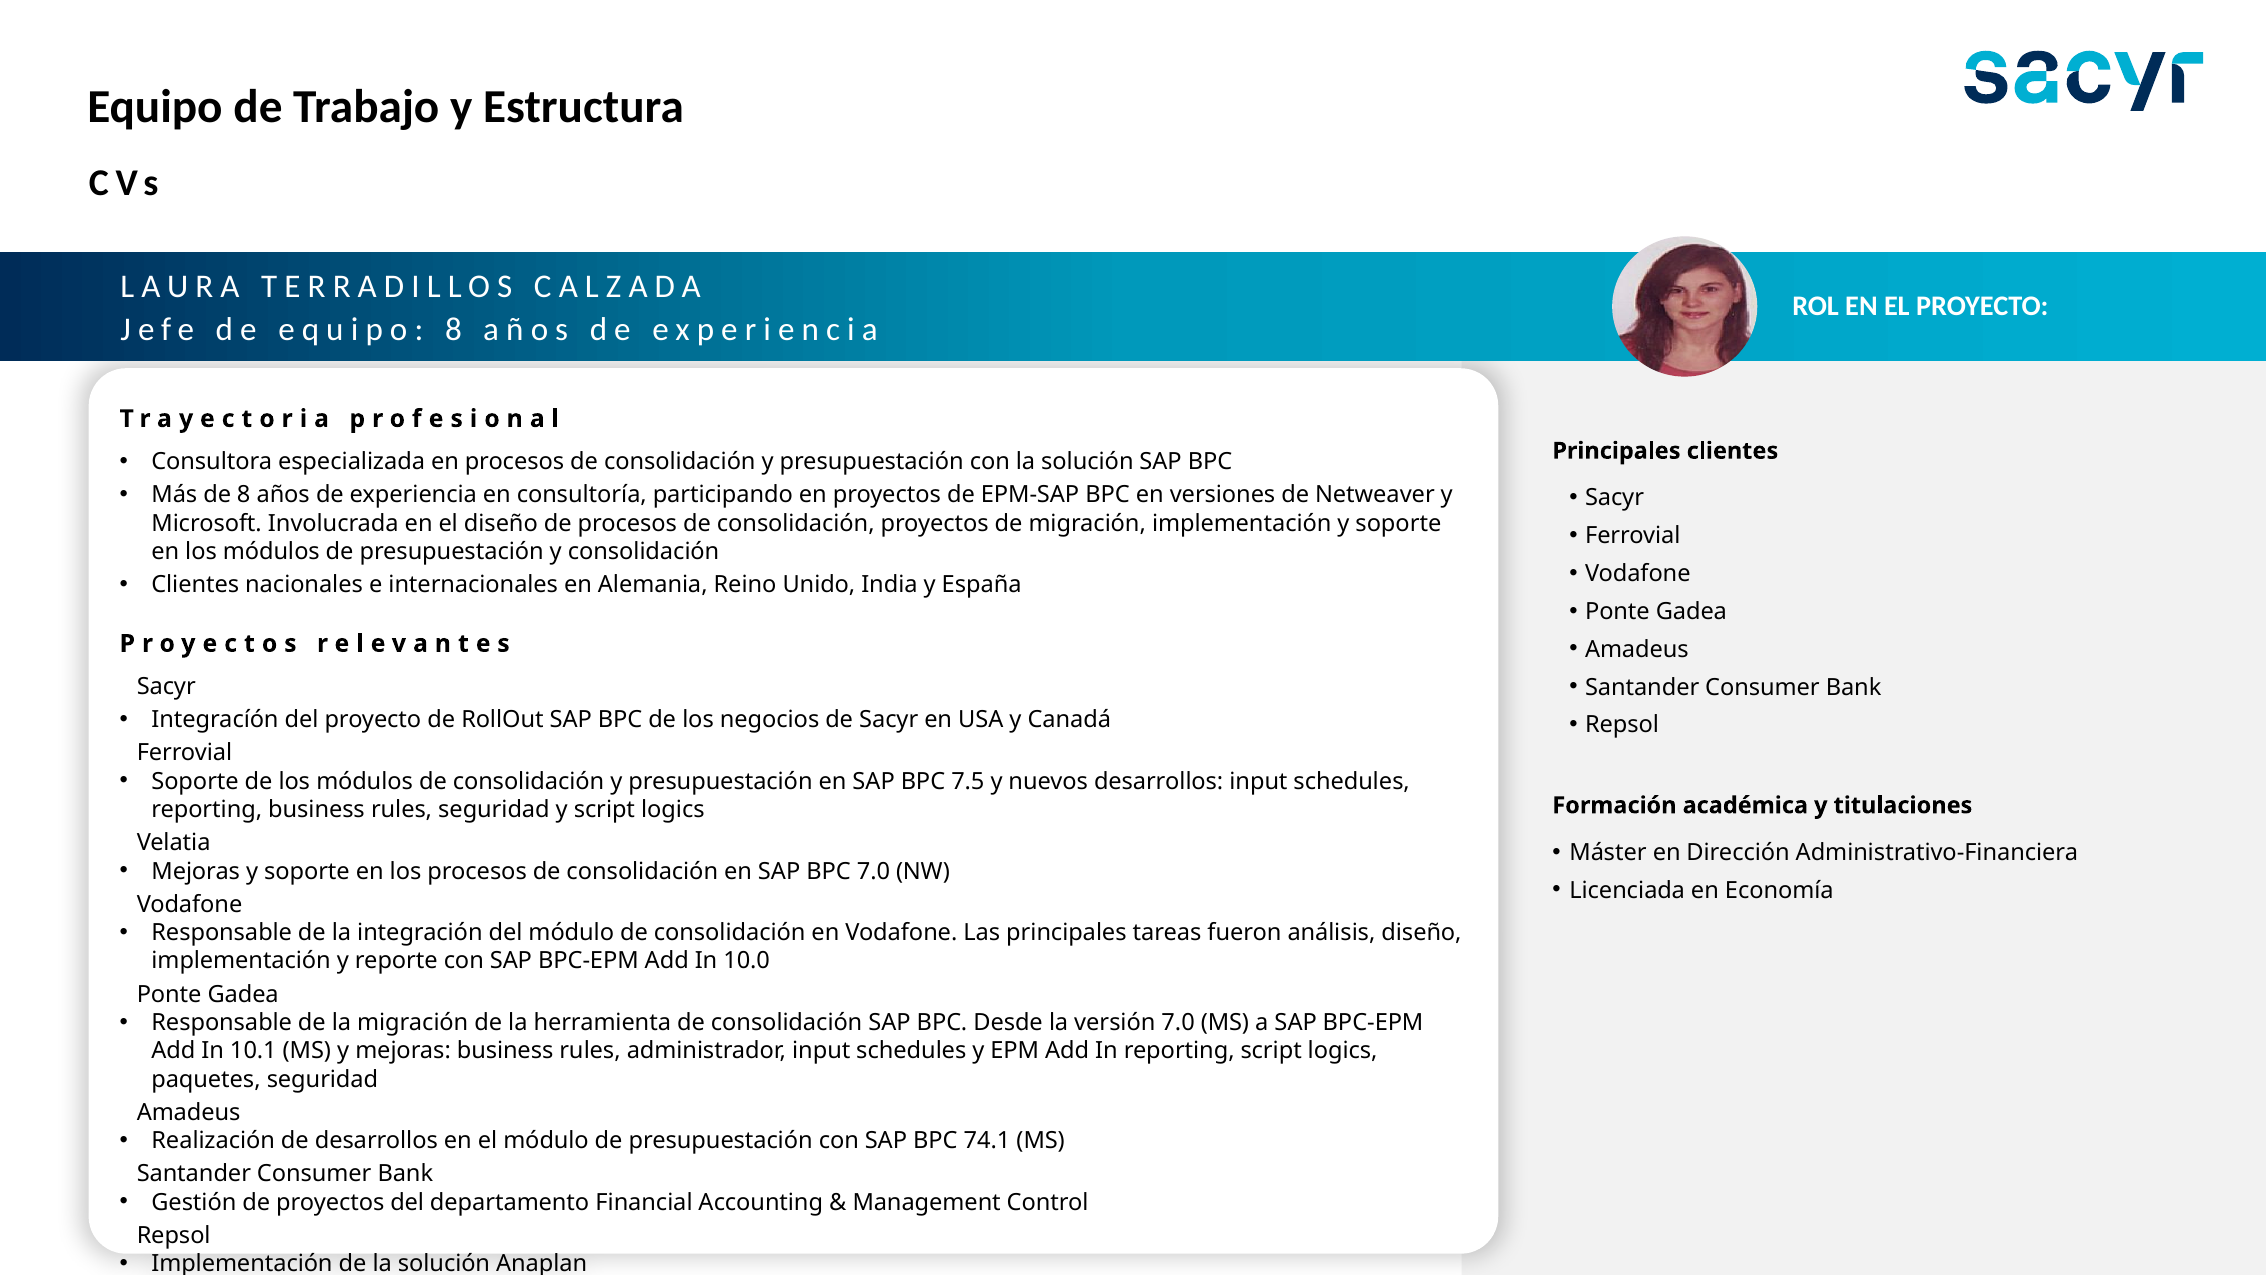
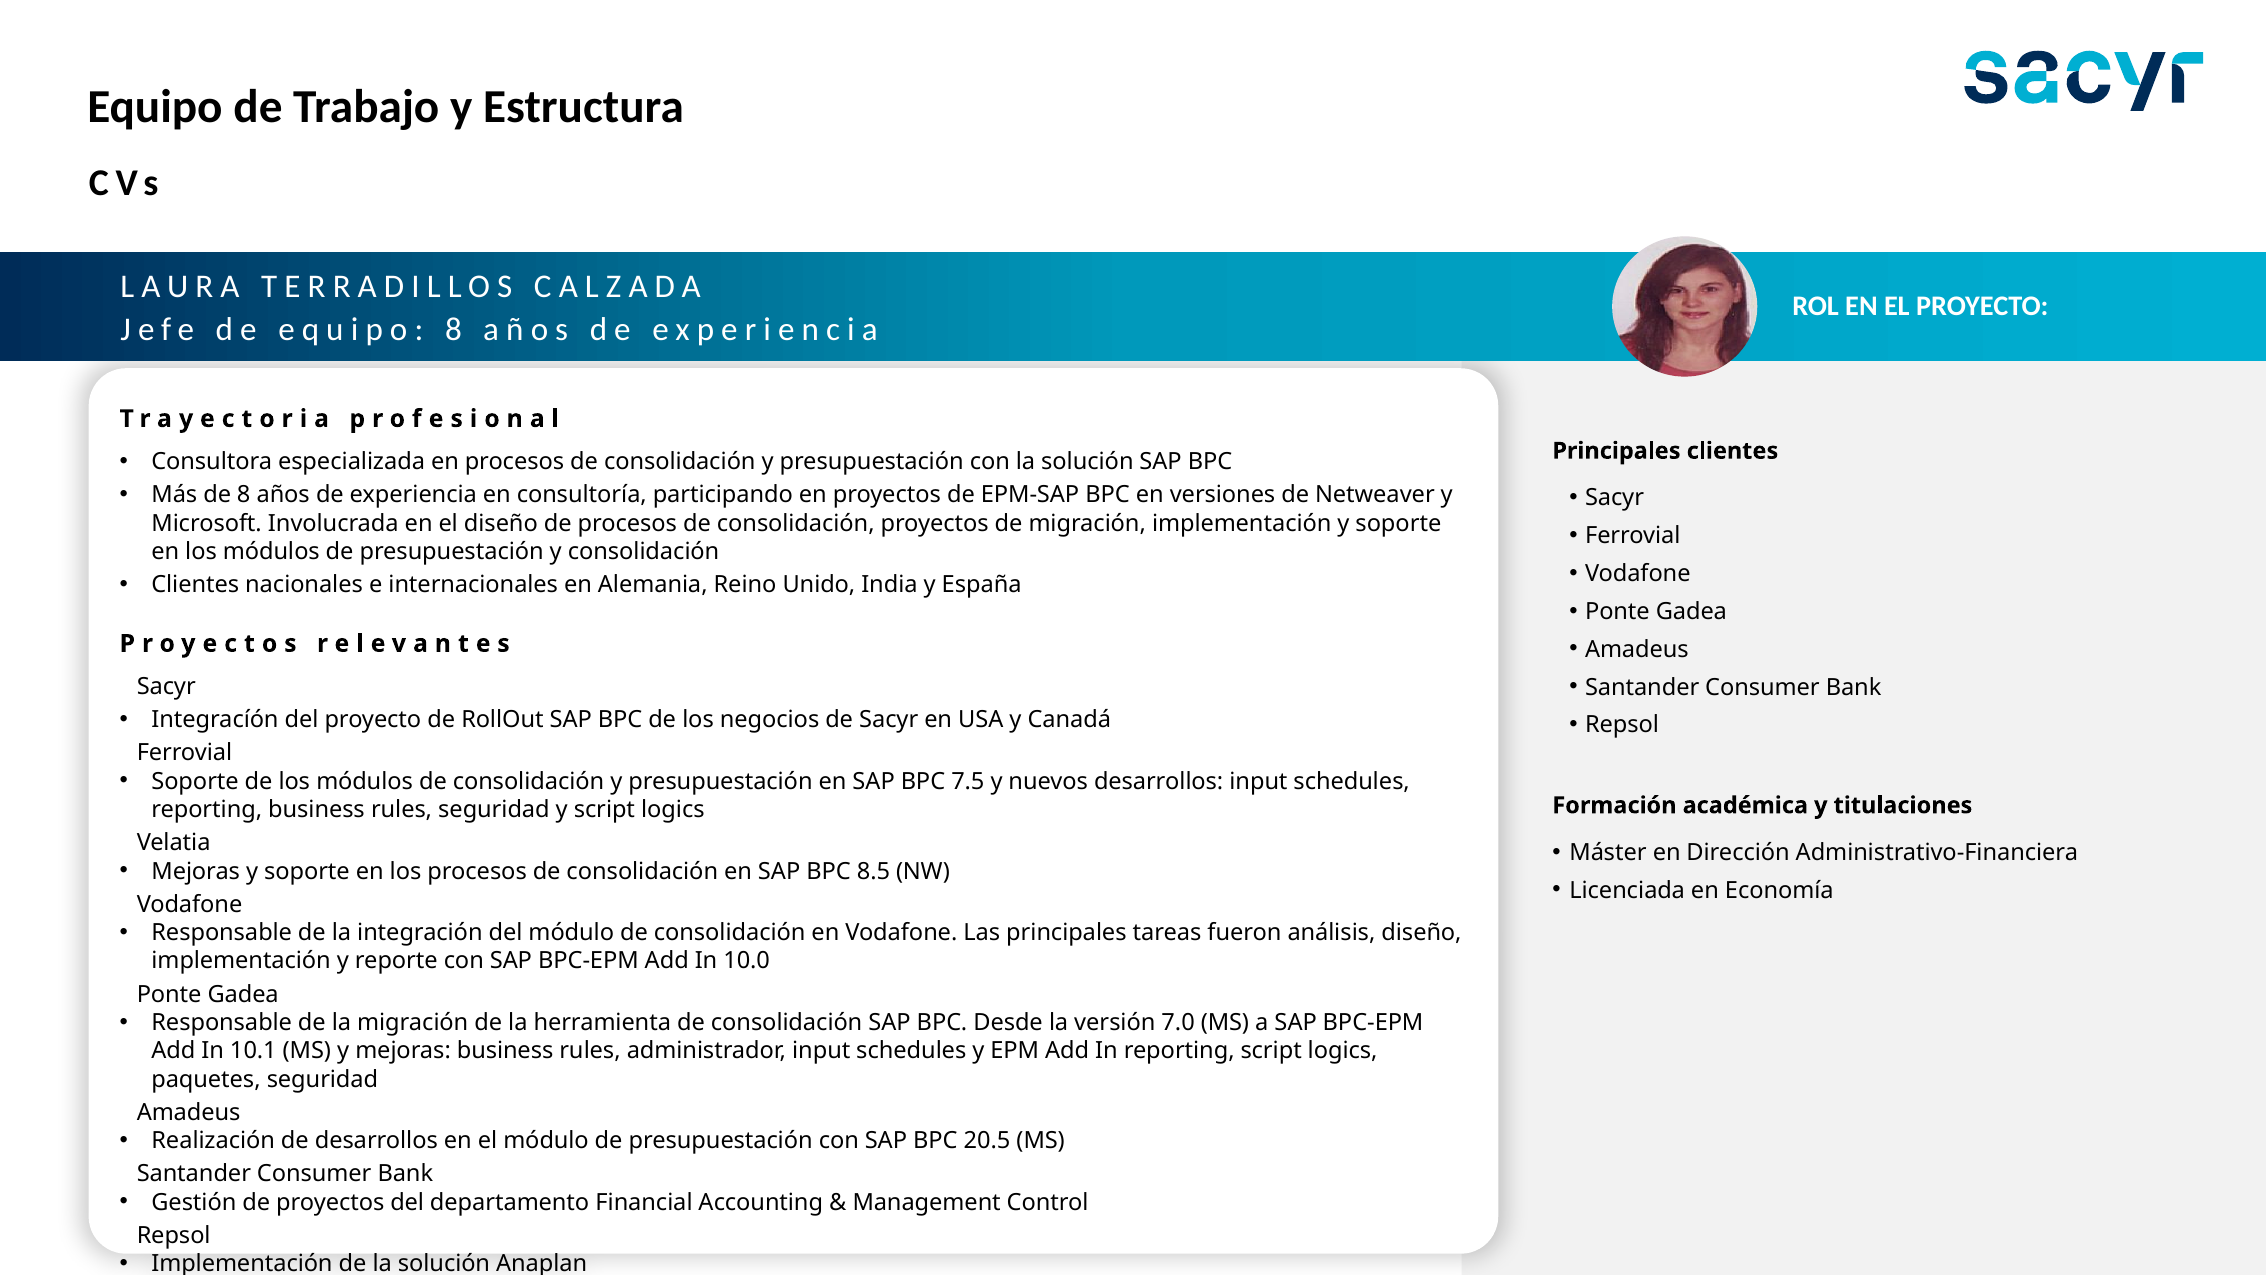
BPC 7.0: 7.0 -> 8.5
74.1: 74.1 -> 20.5
